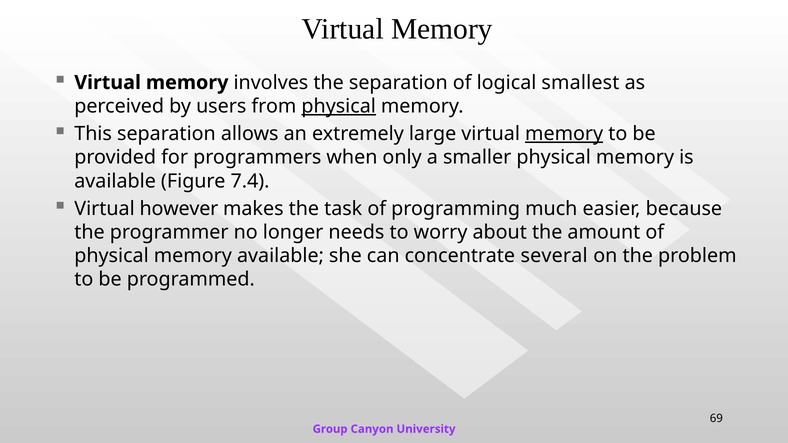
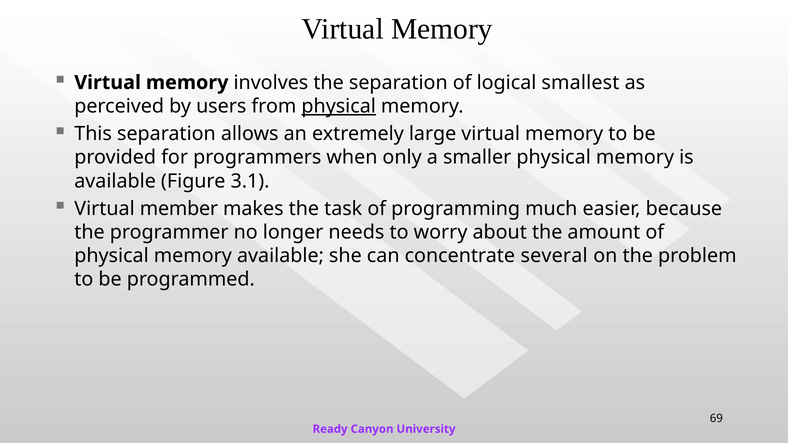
memory at (564, 134) underline: present -> none
7.4: 7.4 -> 3.1
however: however -> member
Group: Group -> Ready
